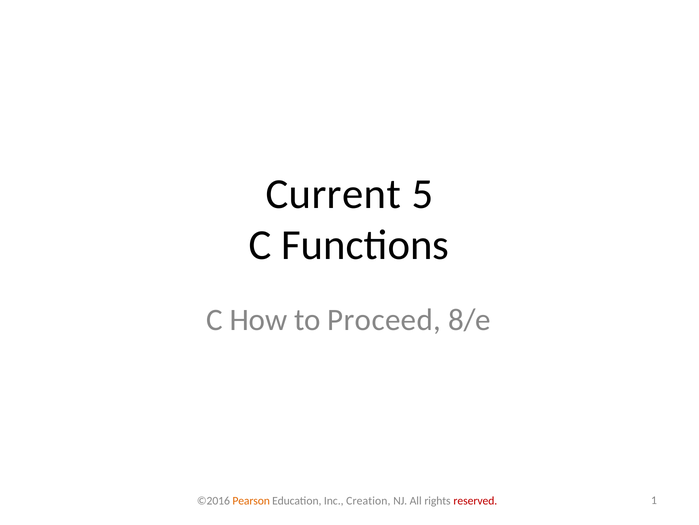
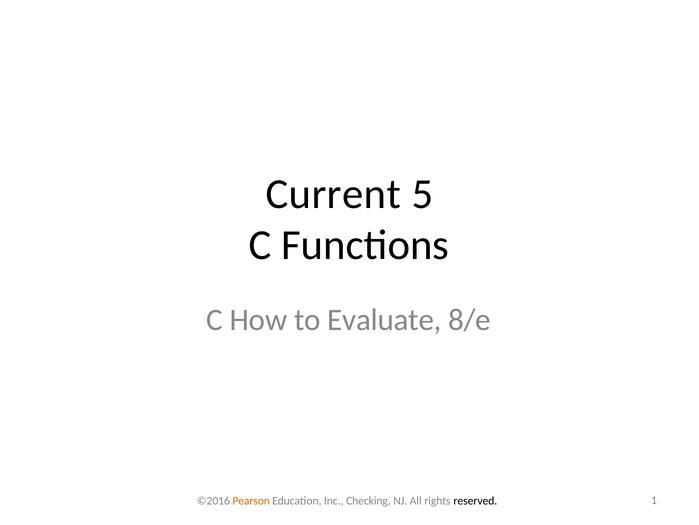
Proceed: Proceed -> Evaluate
Creation: Creation -> Checking
reserved colour: red -> black
